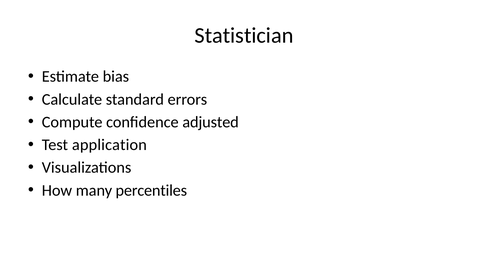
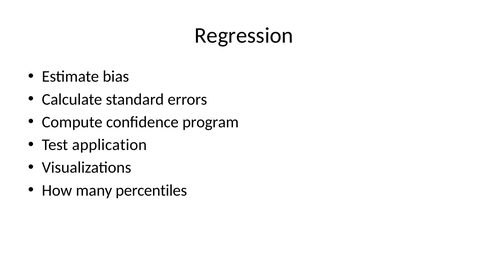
Statistician: Statistician -> Regression
adjusted: adjusted -> program
